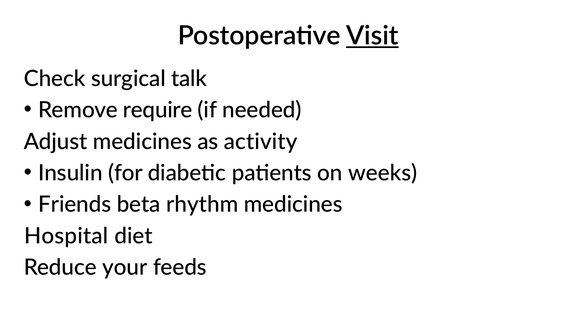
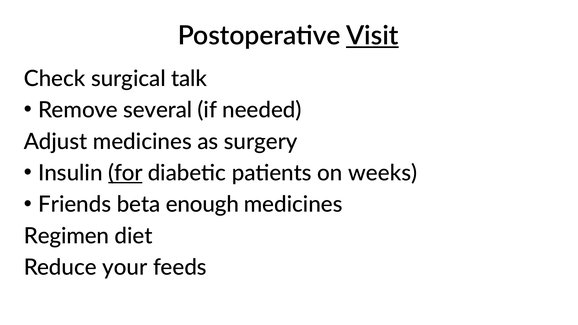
require: require -> several
activity: activity -> surgery
for underline: none -> present
rhythm: rhythm -> enough
Hospital: Hospital -> Regimen
